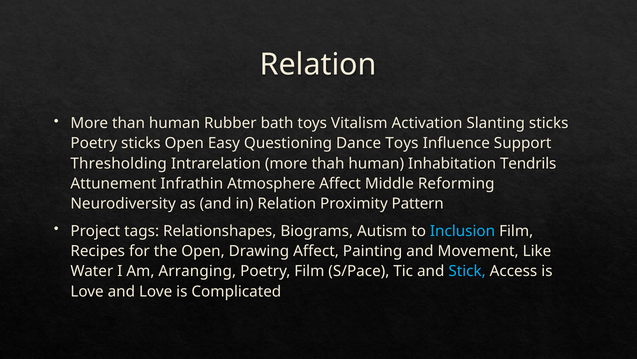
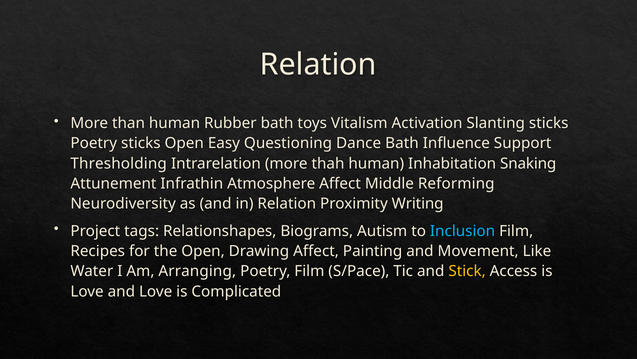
Dance Toys: Toys -> Bath
Tendrils: Tendrils -> Snaking
Pattern: Pattern -> Writing
Stick colour: light blue -> yellow
